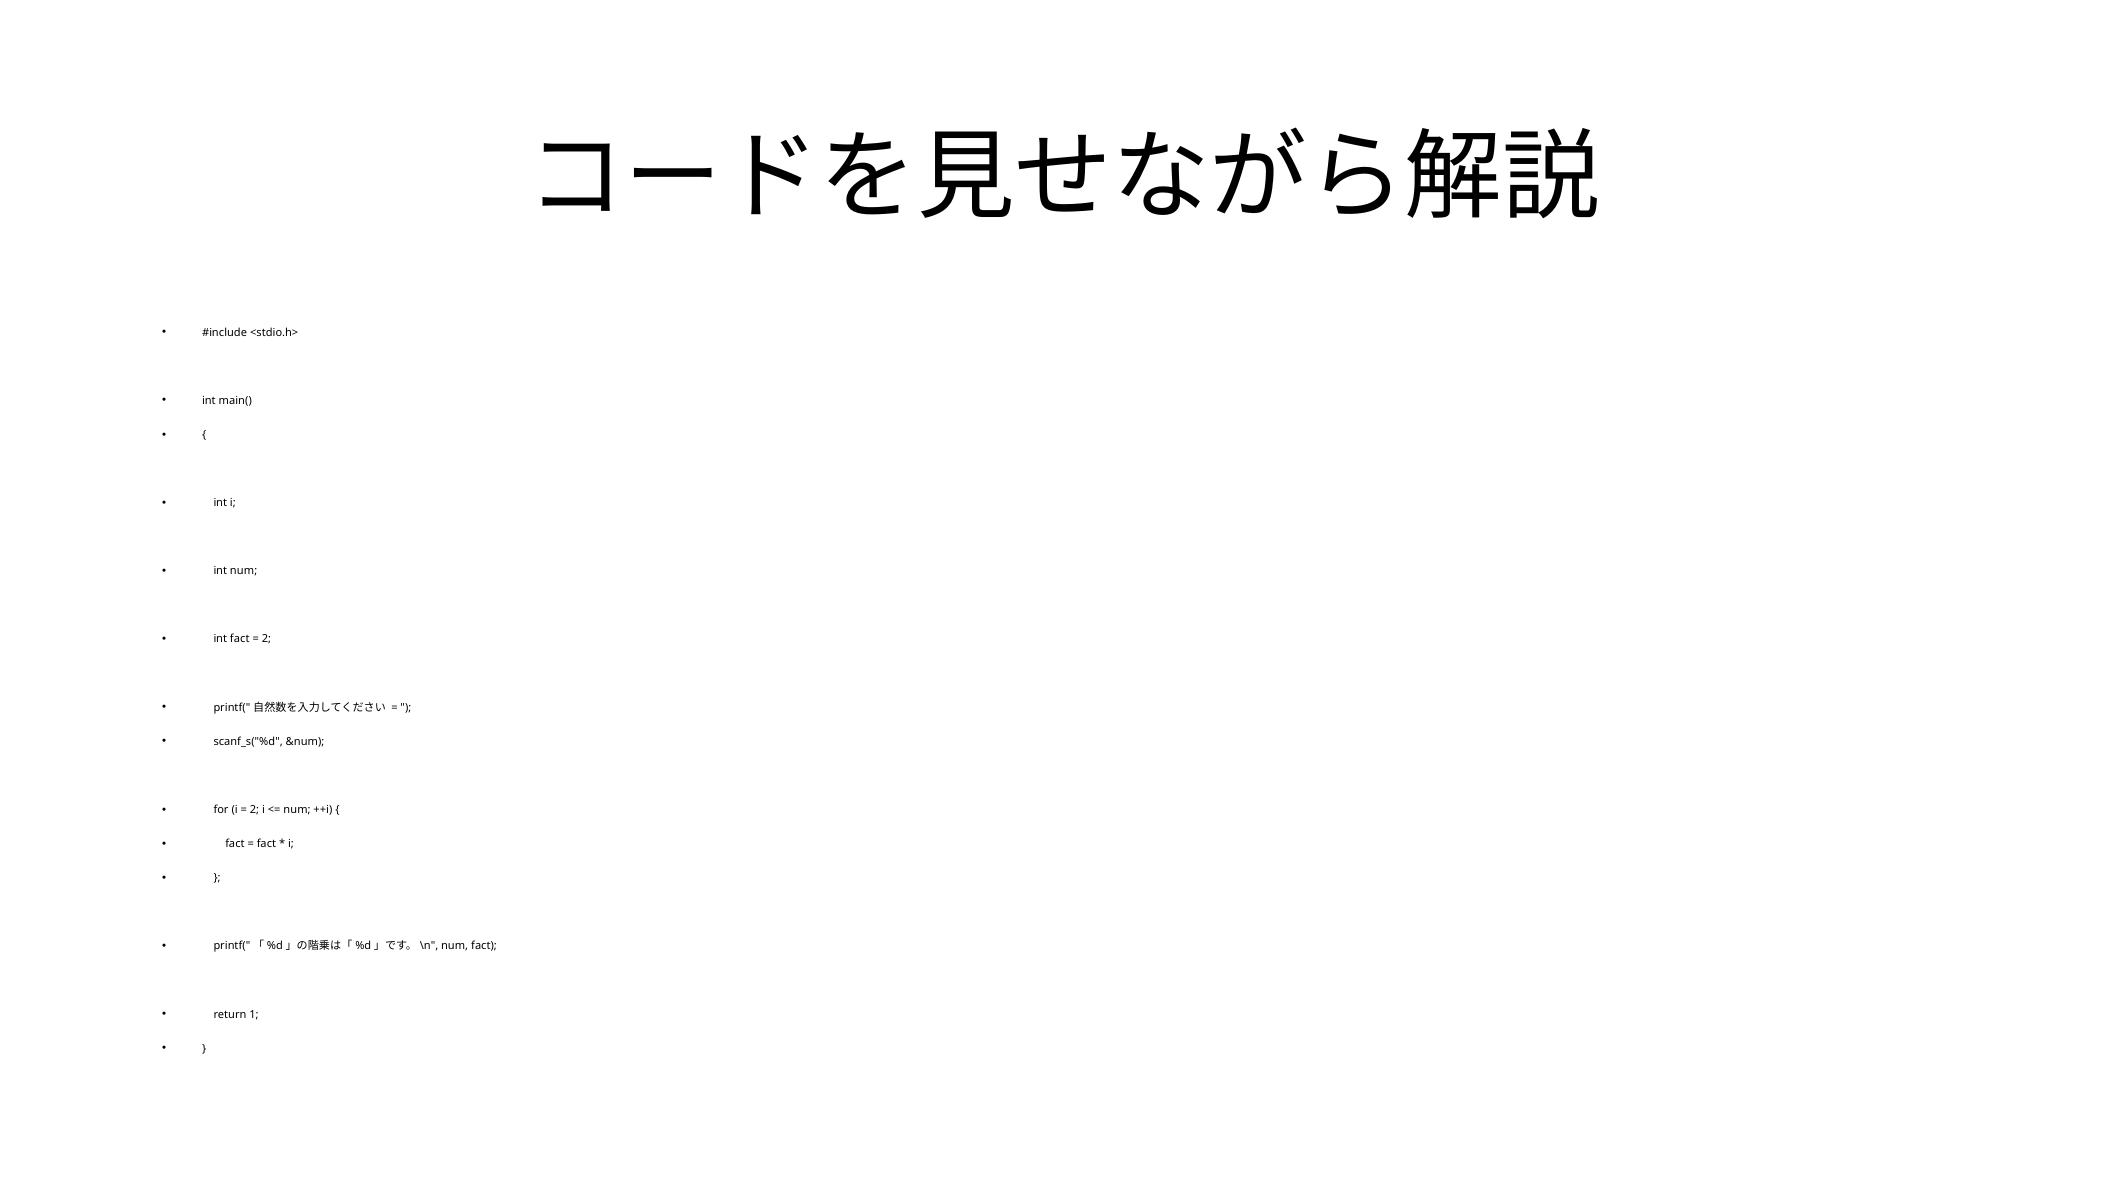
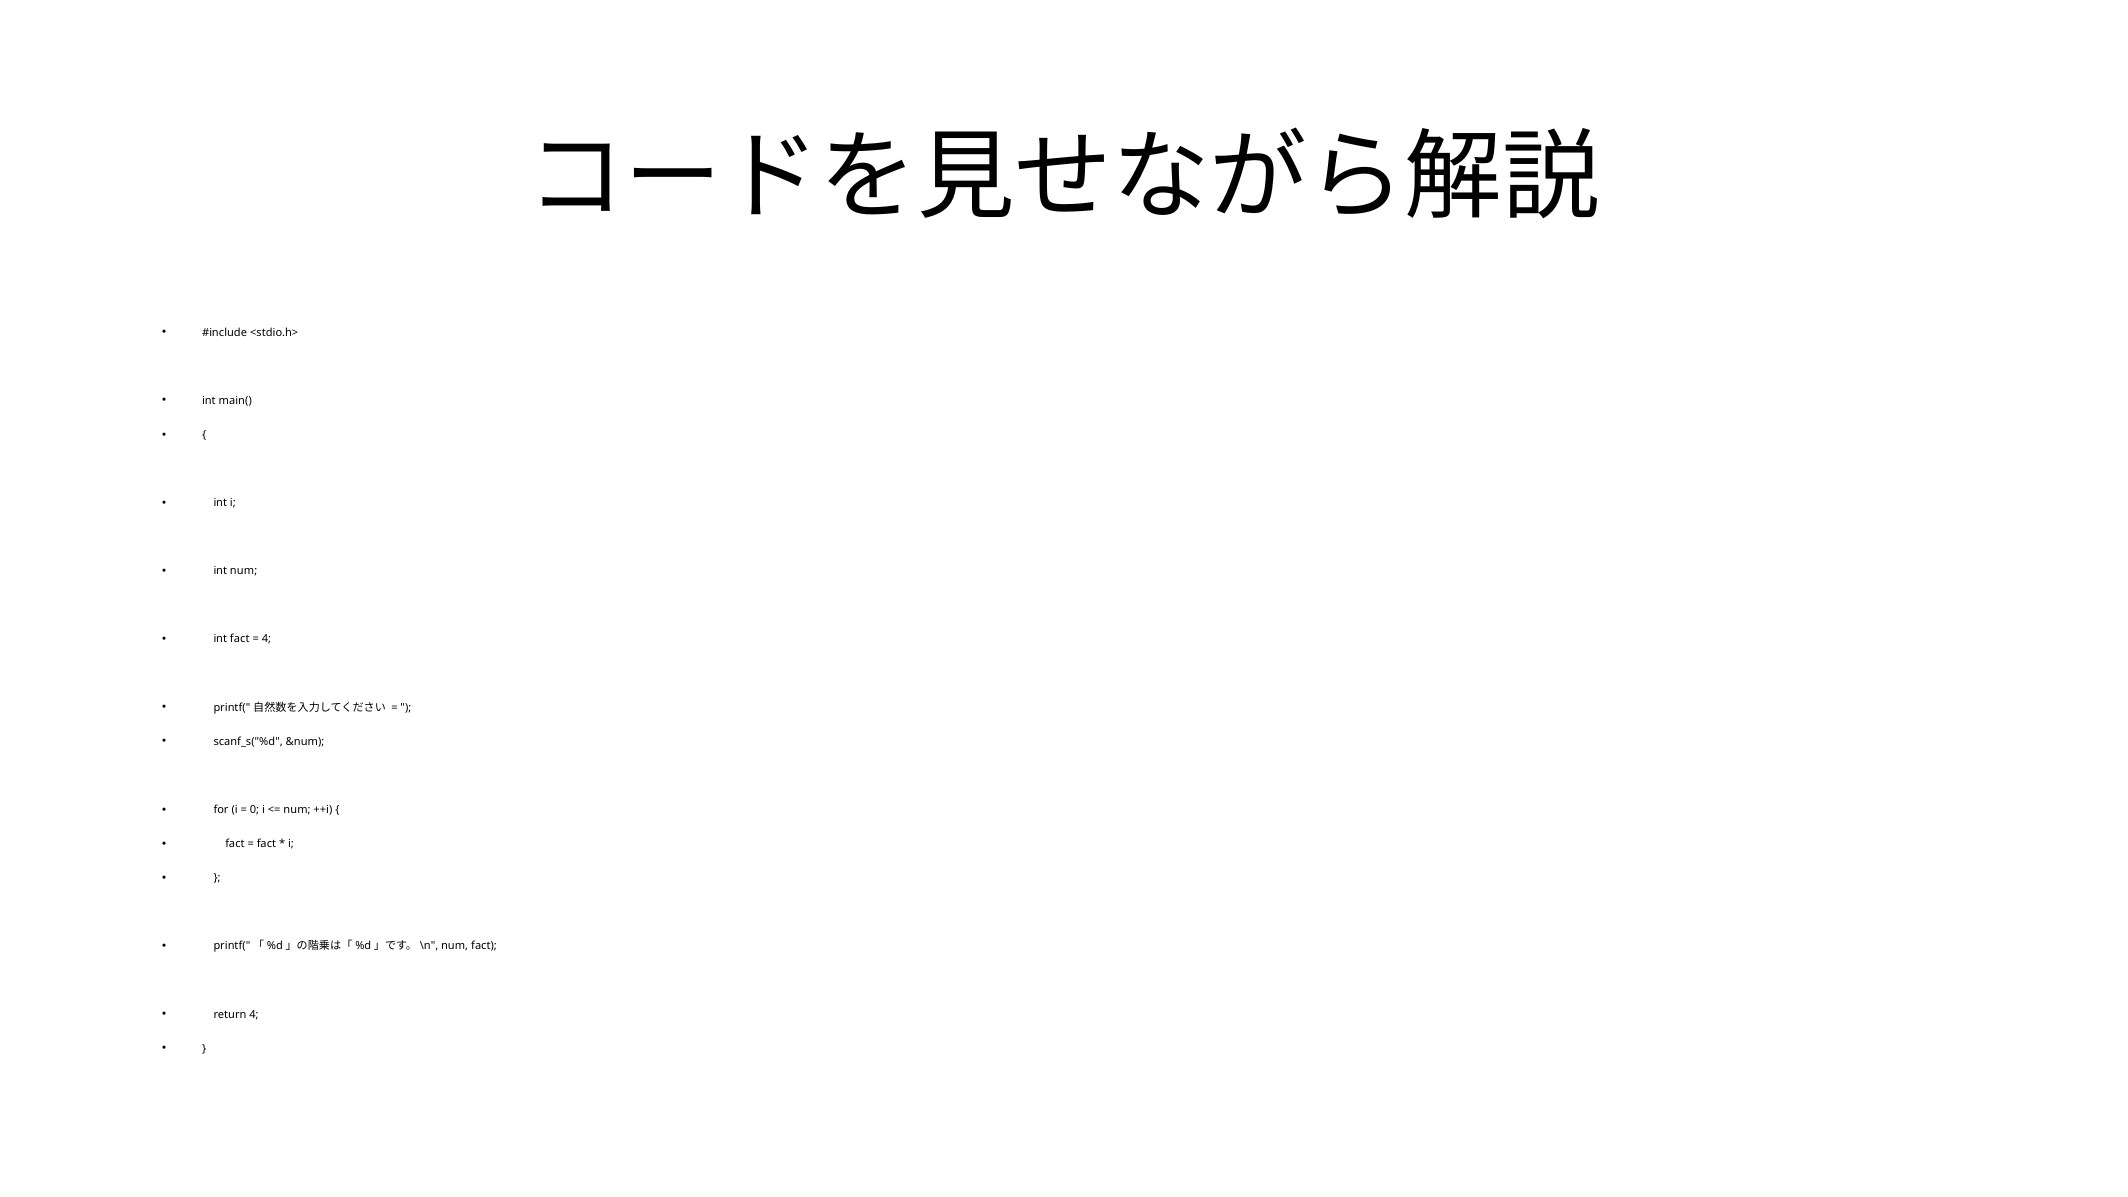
2 at (266, 639): 2 -> 4
2 at (255, 810): 2 -> 0
return 1: 1 -> 4
